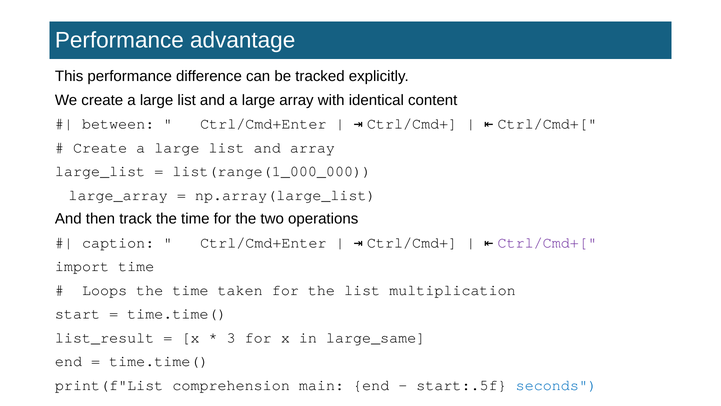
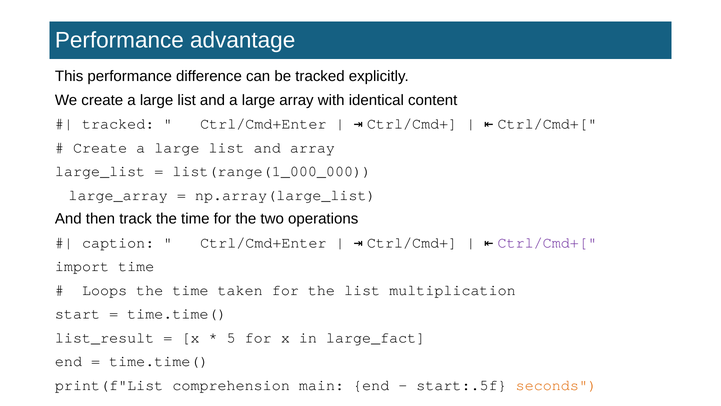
between at (118, 124): between -> tracked
3: 3 -> 5
large_same: large_same -> large_fact
seconds at (556, 385) colour: blue -> orange
